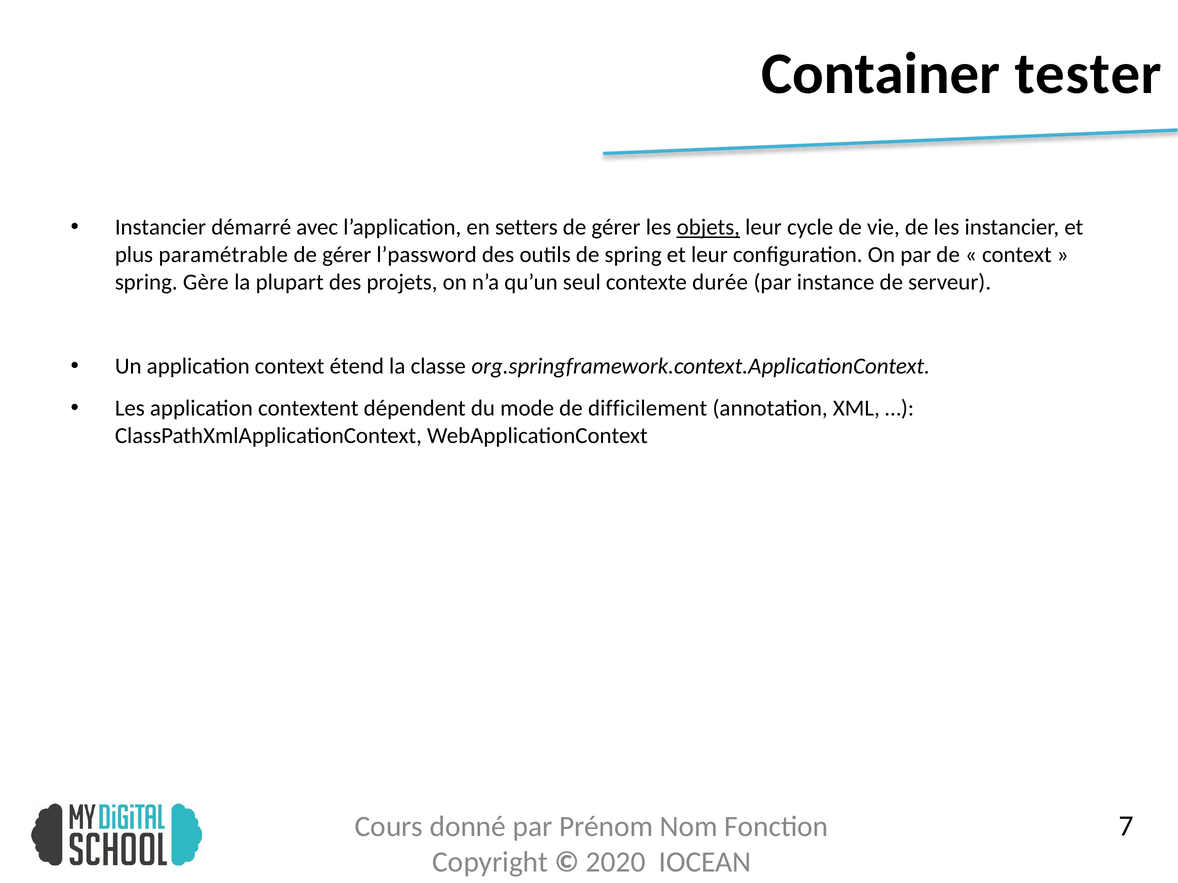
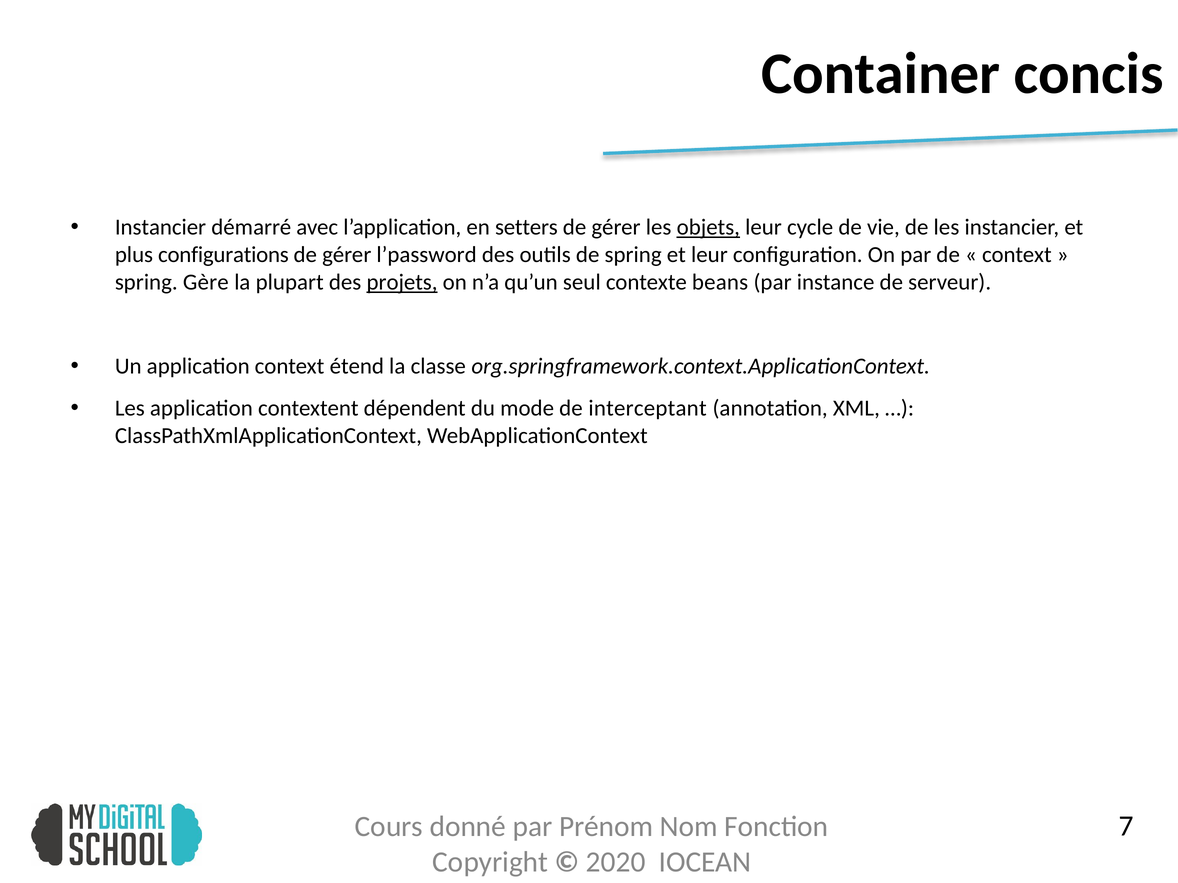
tester: tester -> concis
paramétrable: paramétrable -> configurations
projets underline: none -> present
durée: durée -> beans
difficilement: difficilement -> interceptant
